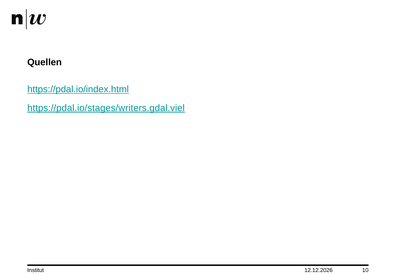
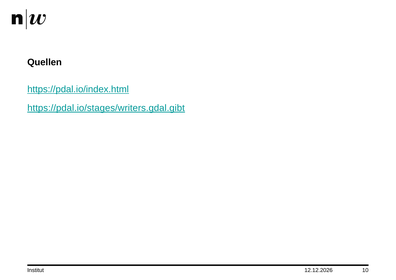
https://pdal.io/stages/writers.gdal.viel: https://pdal.io/stages/writers.gdal.viel -> https://pdal.io/stages/writers.gdal.gibt
